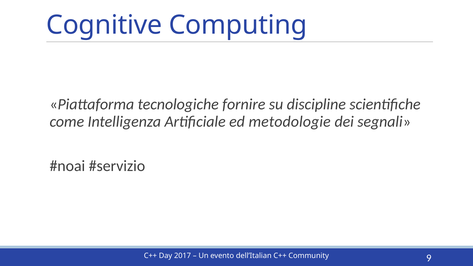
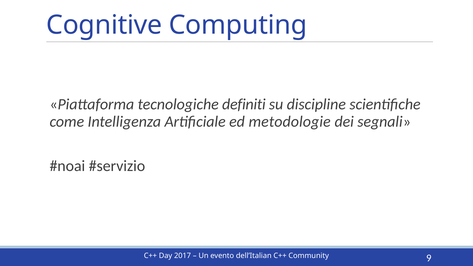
fornire: fornire -> definiti
